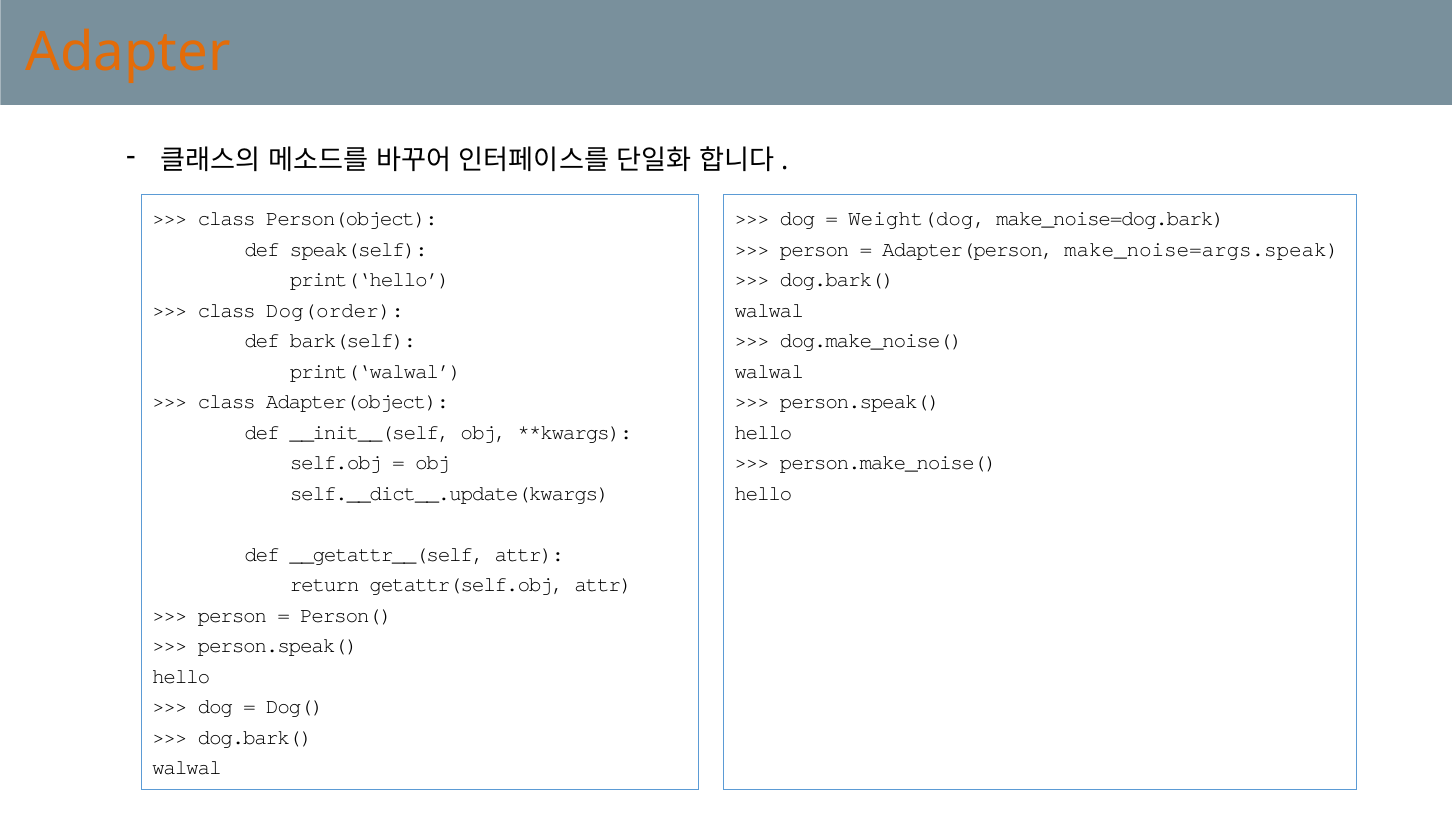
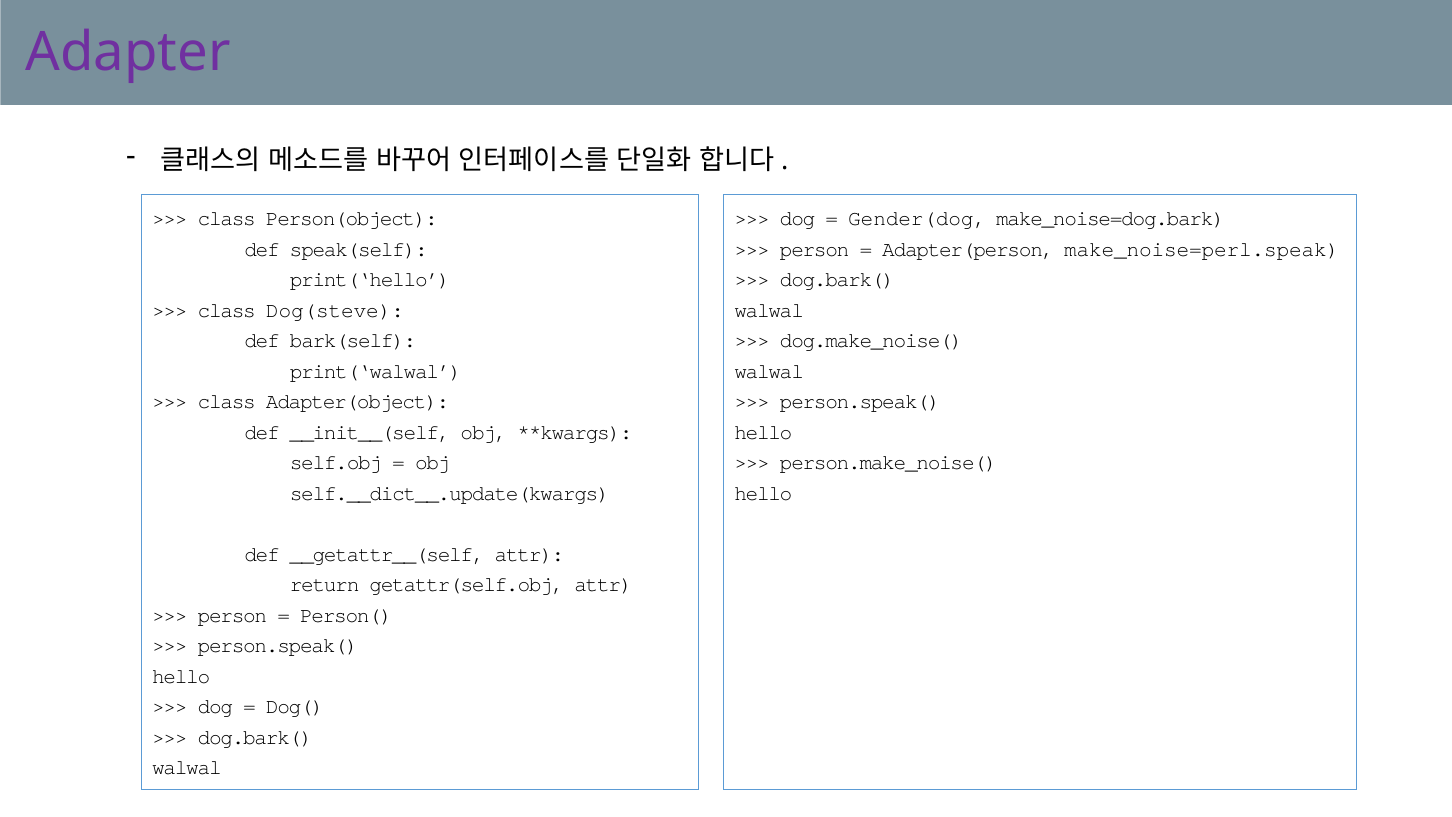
Adapter colour: orange -> purple
Weight(dog: Weight(dog -> Gender(dog
make_noise=args.speak: make_noise=args.speak -> make_noise=perl.speak
Dog(order: Dog(order -> Dog(steve
